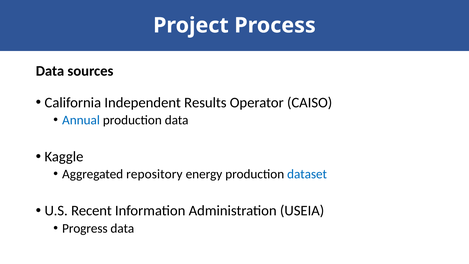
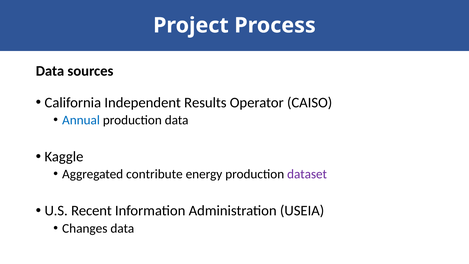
repository: repository -> contribute
dataset colour: blue -> purple
Progress: Progress -> Changes
